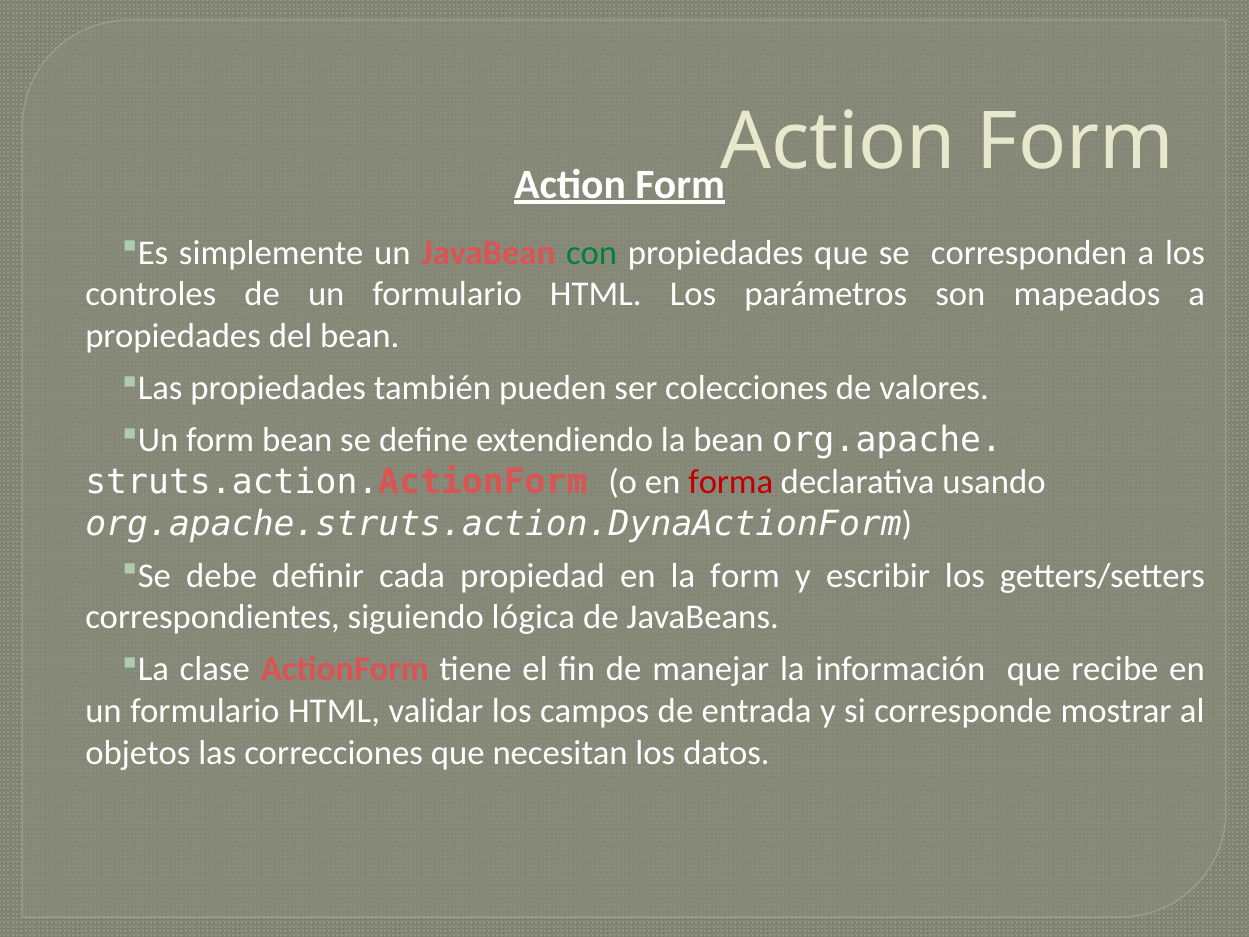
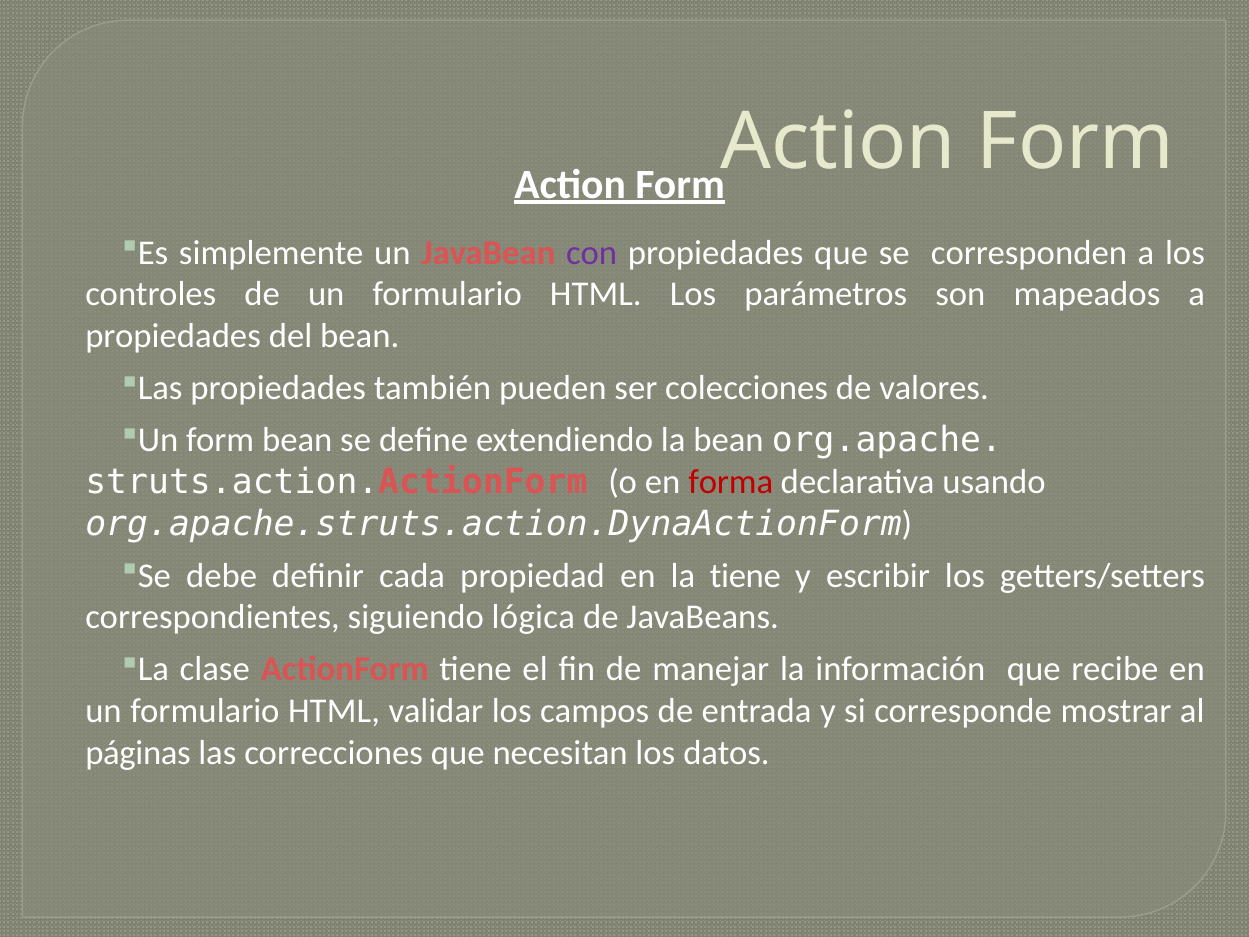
con colour: green -> purple
la form: form -> tiene
objetos: objetos -> páginas
